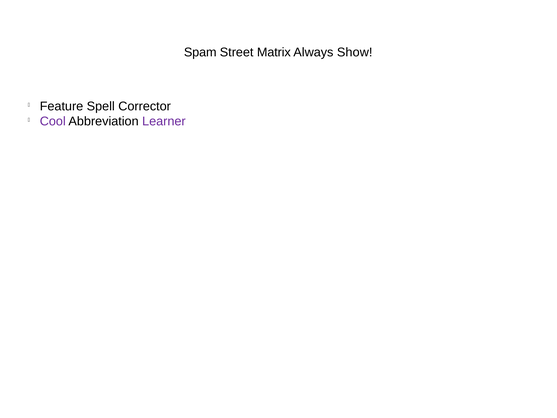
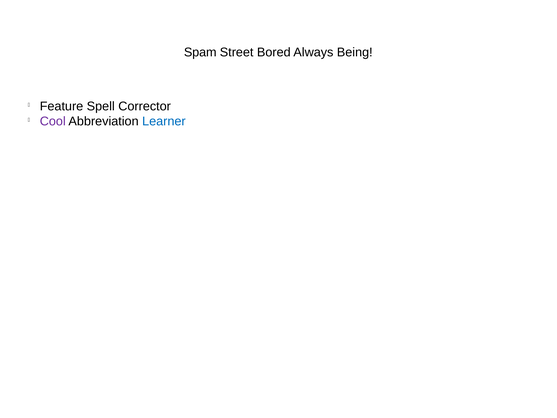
Matrix: Matrix -> Bored
Show: Show -> Being
Learner colour: purple -> blue
